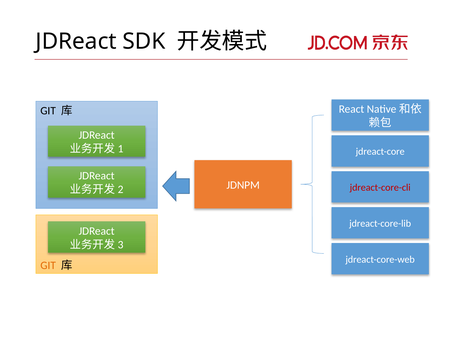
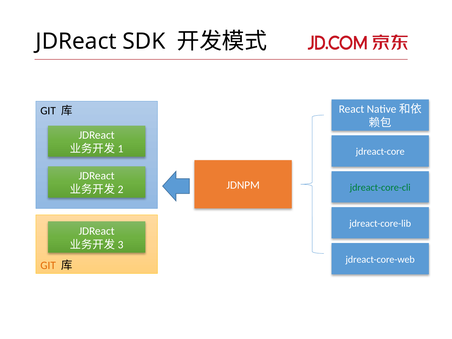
jdreact-core-cli colour: red -> green
